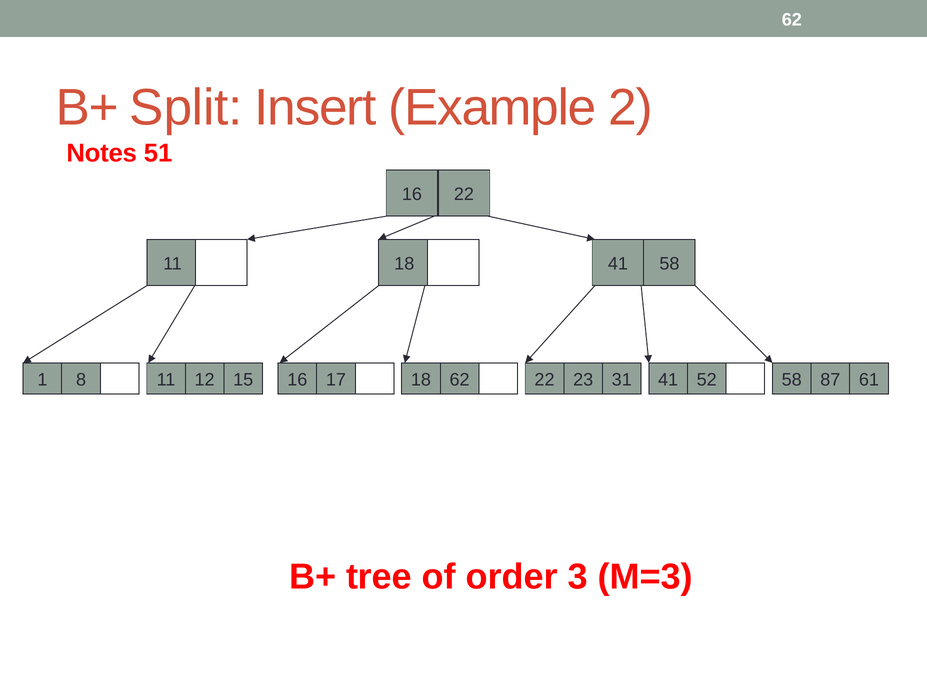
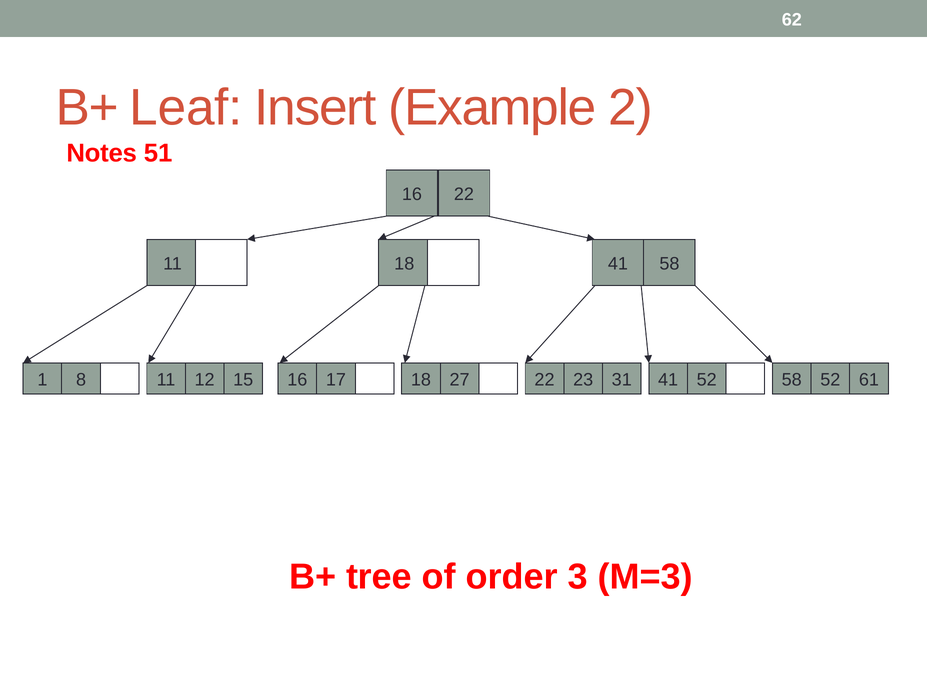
Split: Split -> Leaf
18 62: 62 -> 27
58 87: 87 -> 52
